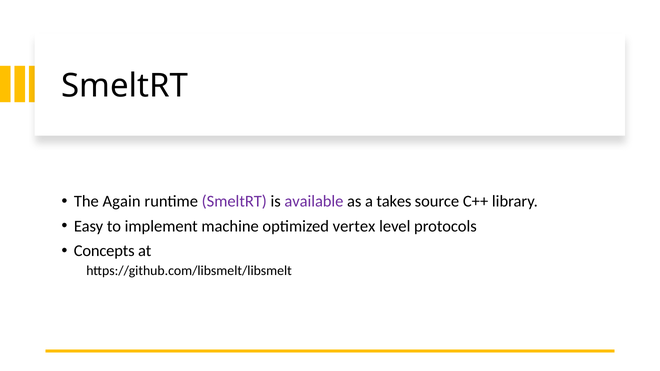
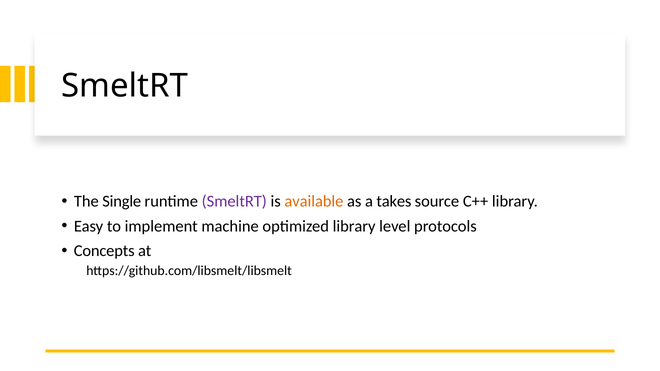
Again: Again -> Single
available colour: purple -> orange
optimized vertex: vertex -> library
